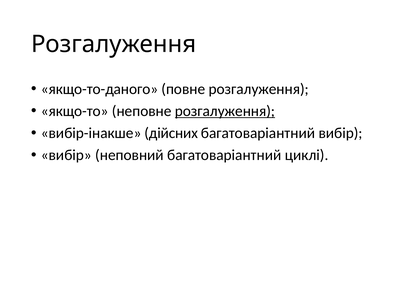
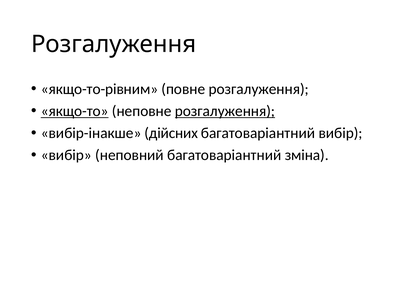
якщо-то-даного: якщо-то-даного -> якщо-то-рівним
якщо-то underline: none -> present
циклі: циклі -> зміна
